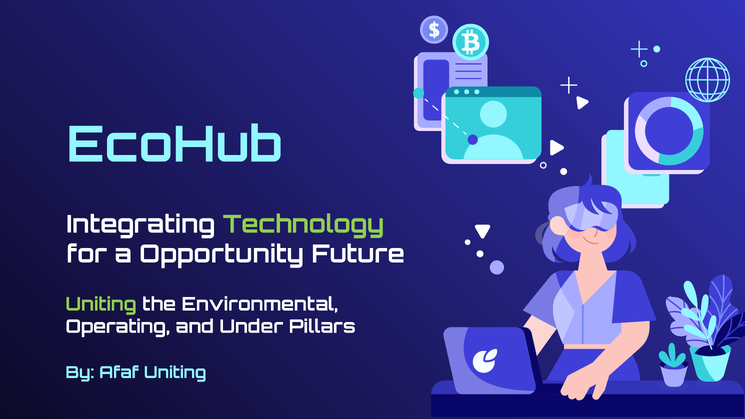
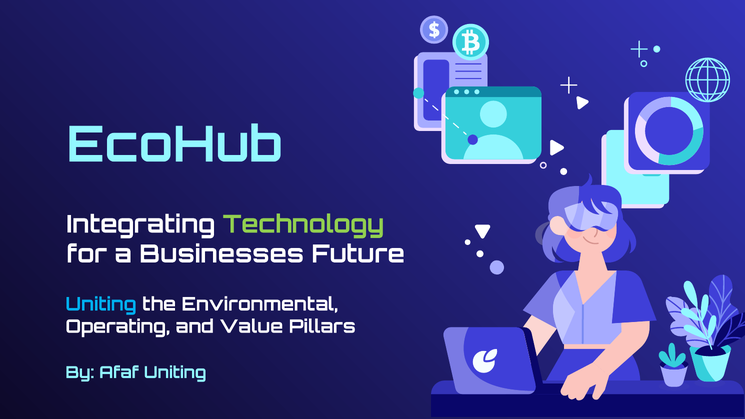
Opportunity: Opportunity -> Businesses
Uniting at (101, 304) colour: light green -> light blue
Under: Under -> Value
